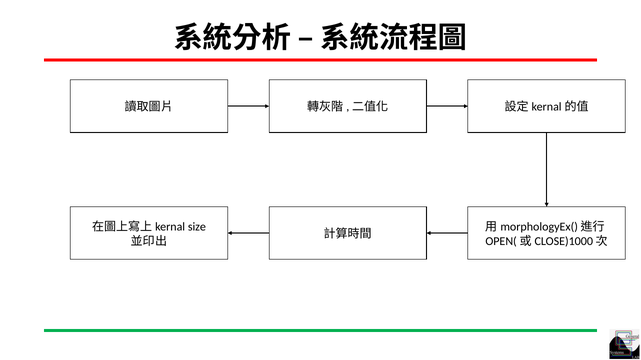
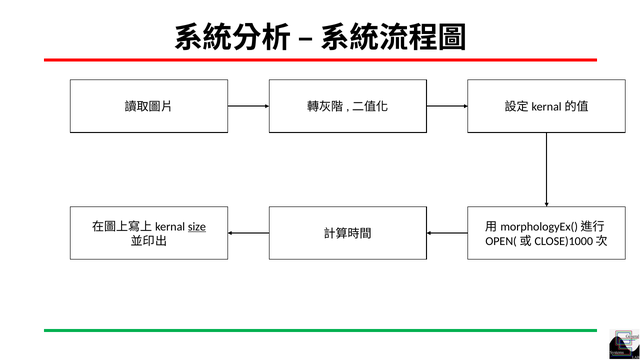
size underline: none -> present
